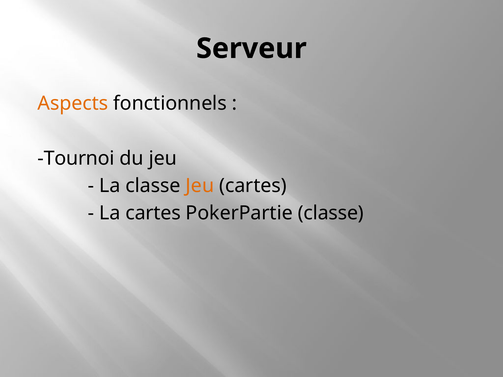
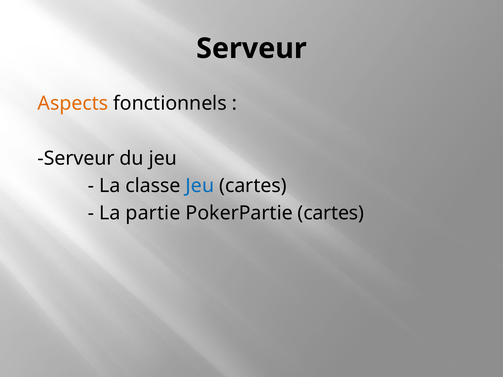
Tournoi at (76, 158): Tournoi -> Serveur
Jeu at (200, 186) colour: orange -> blue
La cartes: cartes -> partie
PokerPartie classe: classe -> cartes
